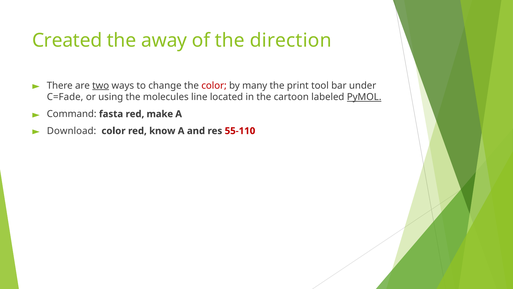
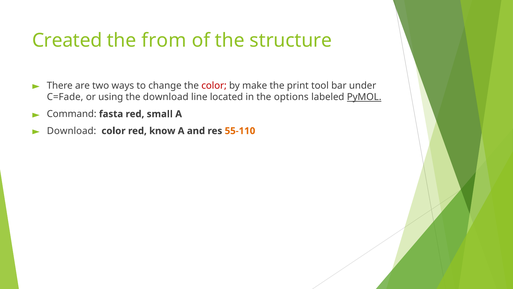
away: away -> from
direction: direction -> structure
two underline: present -> none
many: many -> make
the molecules: molecules -> download
cartoon: cartoon -> options
make: make -> small
55-110 colour: red -> orange
